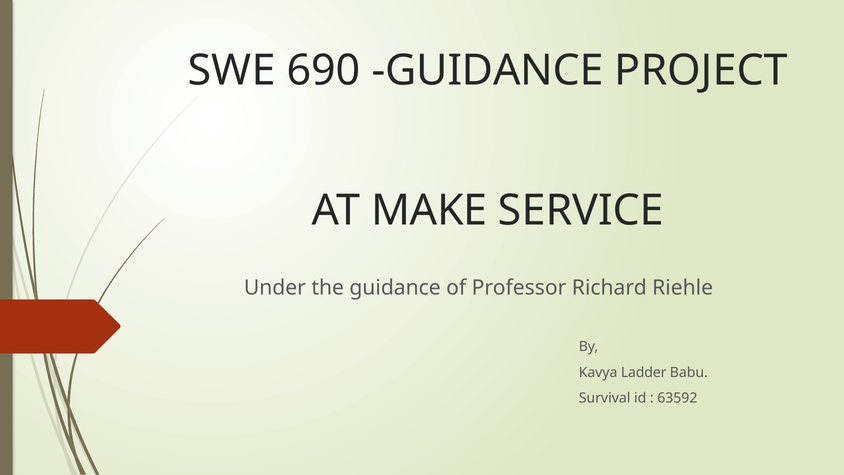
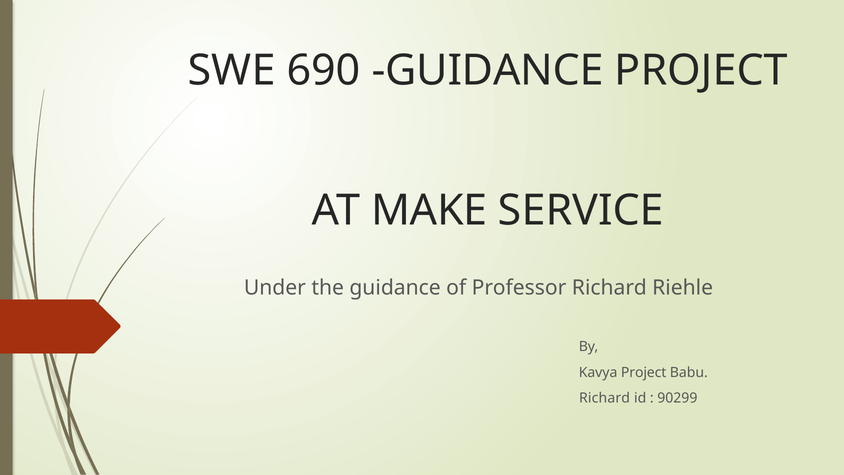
Kavya Ladder: Ladder -> Project
Survival at (605, 398): Survival -> Richard
63592: 63592 -> 90299
